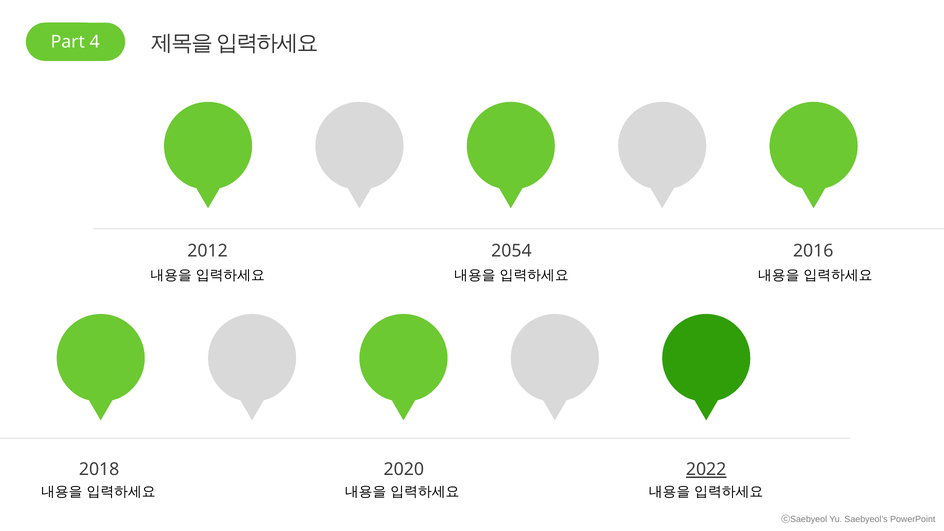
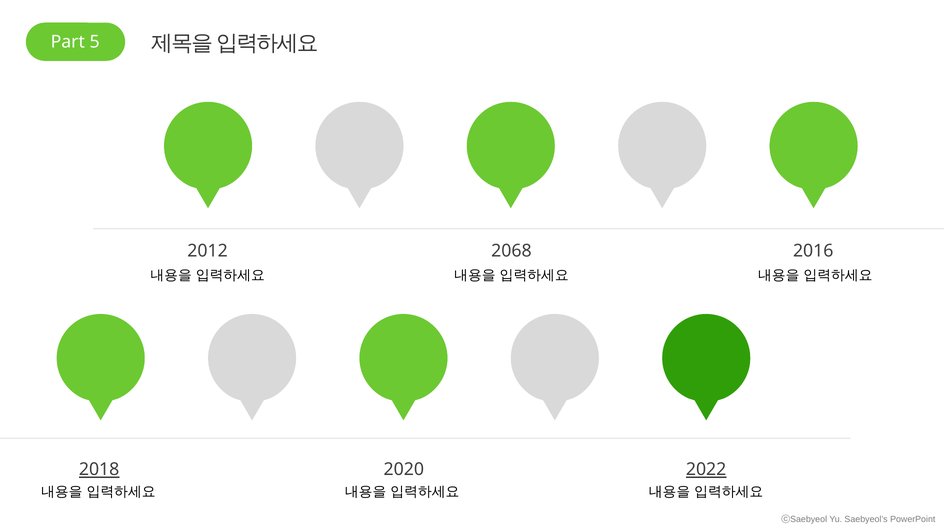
4: 4 -> 5
2054: 2054 -> 2068
2018 underline: none -> present
